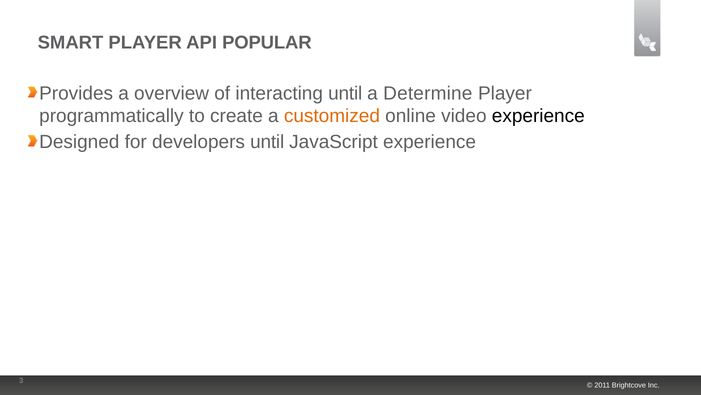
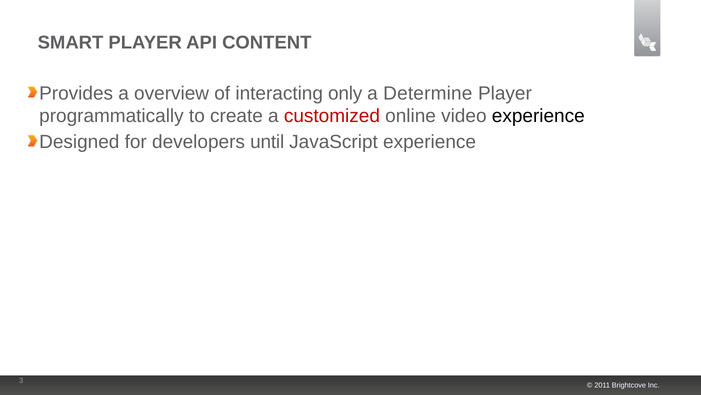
POPULAR: POPULAR -> CONTENT
interacting until: until -> only
customized colour: orange -> red
